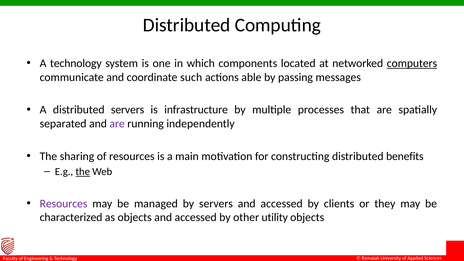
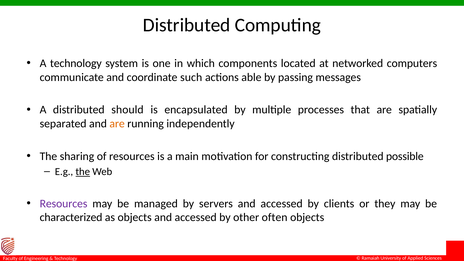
computers underline: present -> none
distributed servers: servers -> should
infrastructure: infrastructure -> encapsulated
are at (117, 124) colour: purple -> orange
benefits: benefits -> possible
utility: utility -> often
